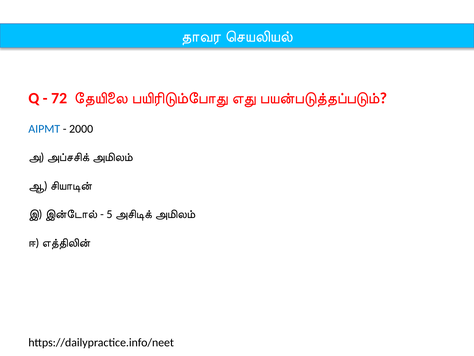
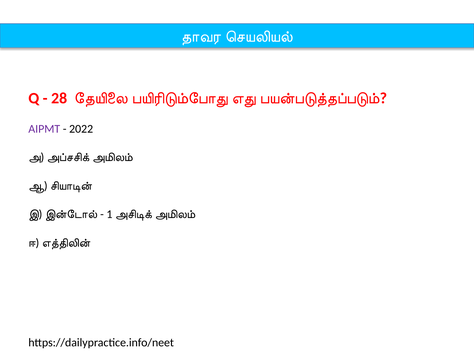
72: 72 -> 28
AIPMT colour: blue -> purple
2000: 2000 -> 2022
5: 5 -> 1
